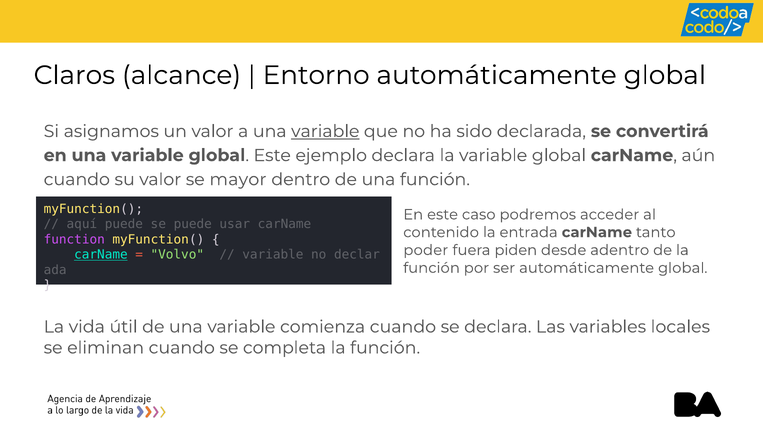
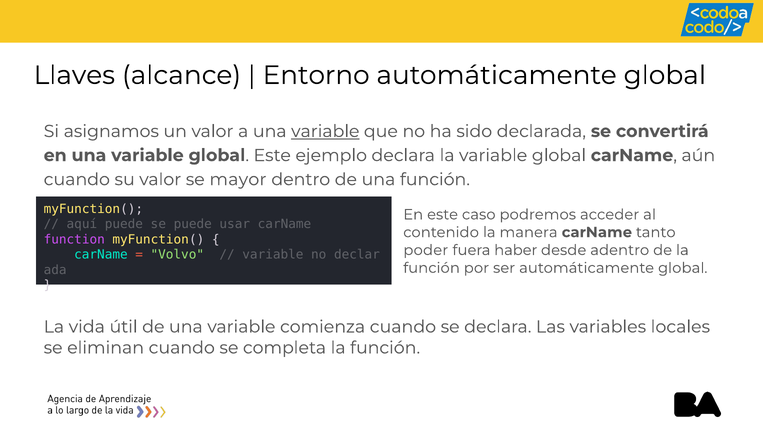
Claros: Claros -> Llaves
entrada: entrada -> manera
piden: piden -> haber
carName at (101, 255) underline: present -> none
